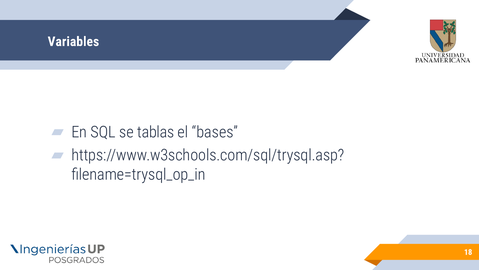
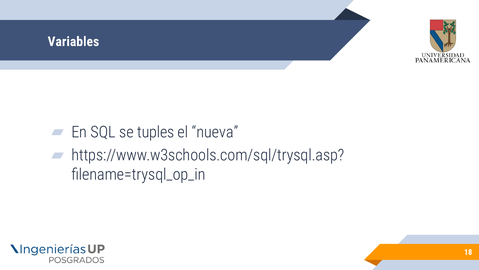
tablas: tablas -> tuples
bases: bases -> nueva
